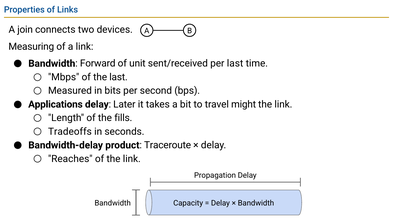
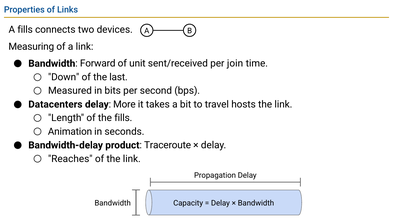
A join: join -> fills
per last: last -> join
Mbps: Mbps -> Down
Applications: Applications -> Datacenters
Later: Later -> More
might: might -> hosts
Tradeoffs: Tradeoffs -> Animation
